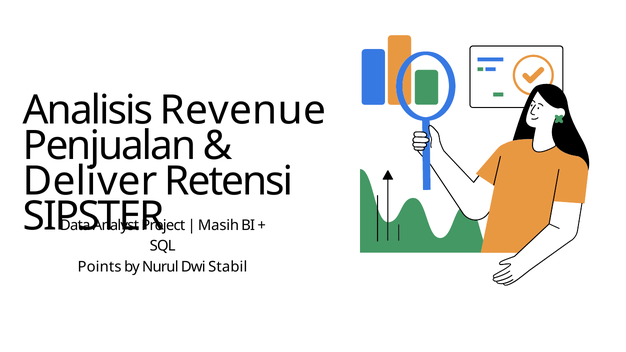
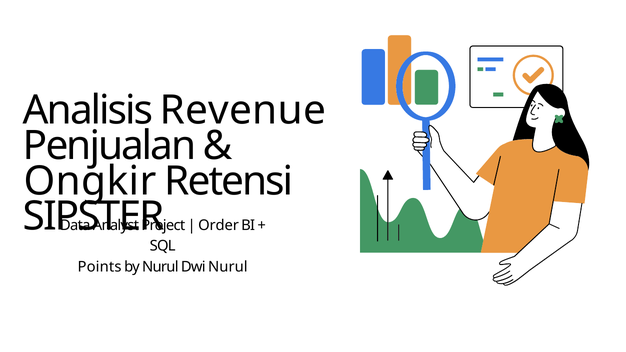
Deliver: Deliver -> Ongkir
Masih: Masih -> Order
Dwi Stabil: Stabil -> Nurul
